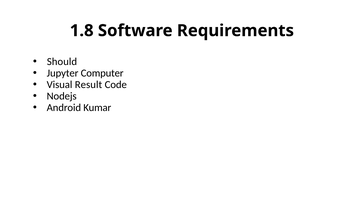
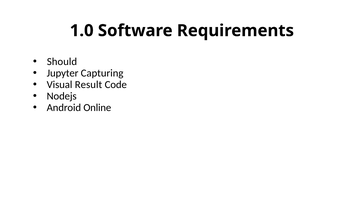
1.8: 1.8 -> 1.0
Computer: Computer -> Capturing
Kumar: Kumar -> Online
